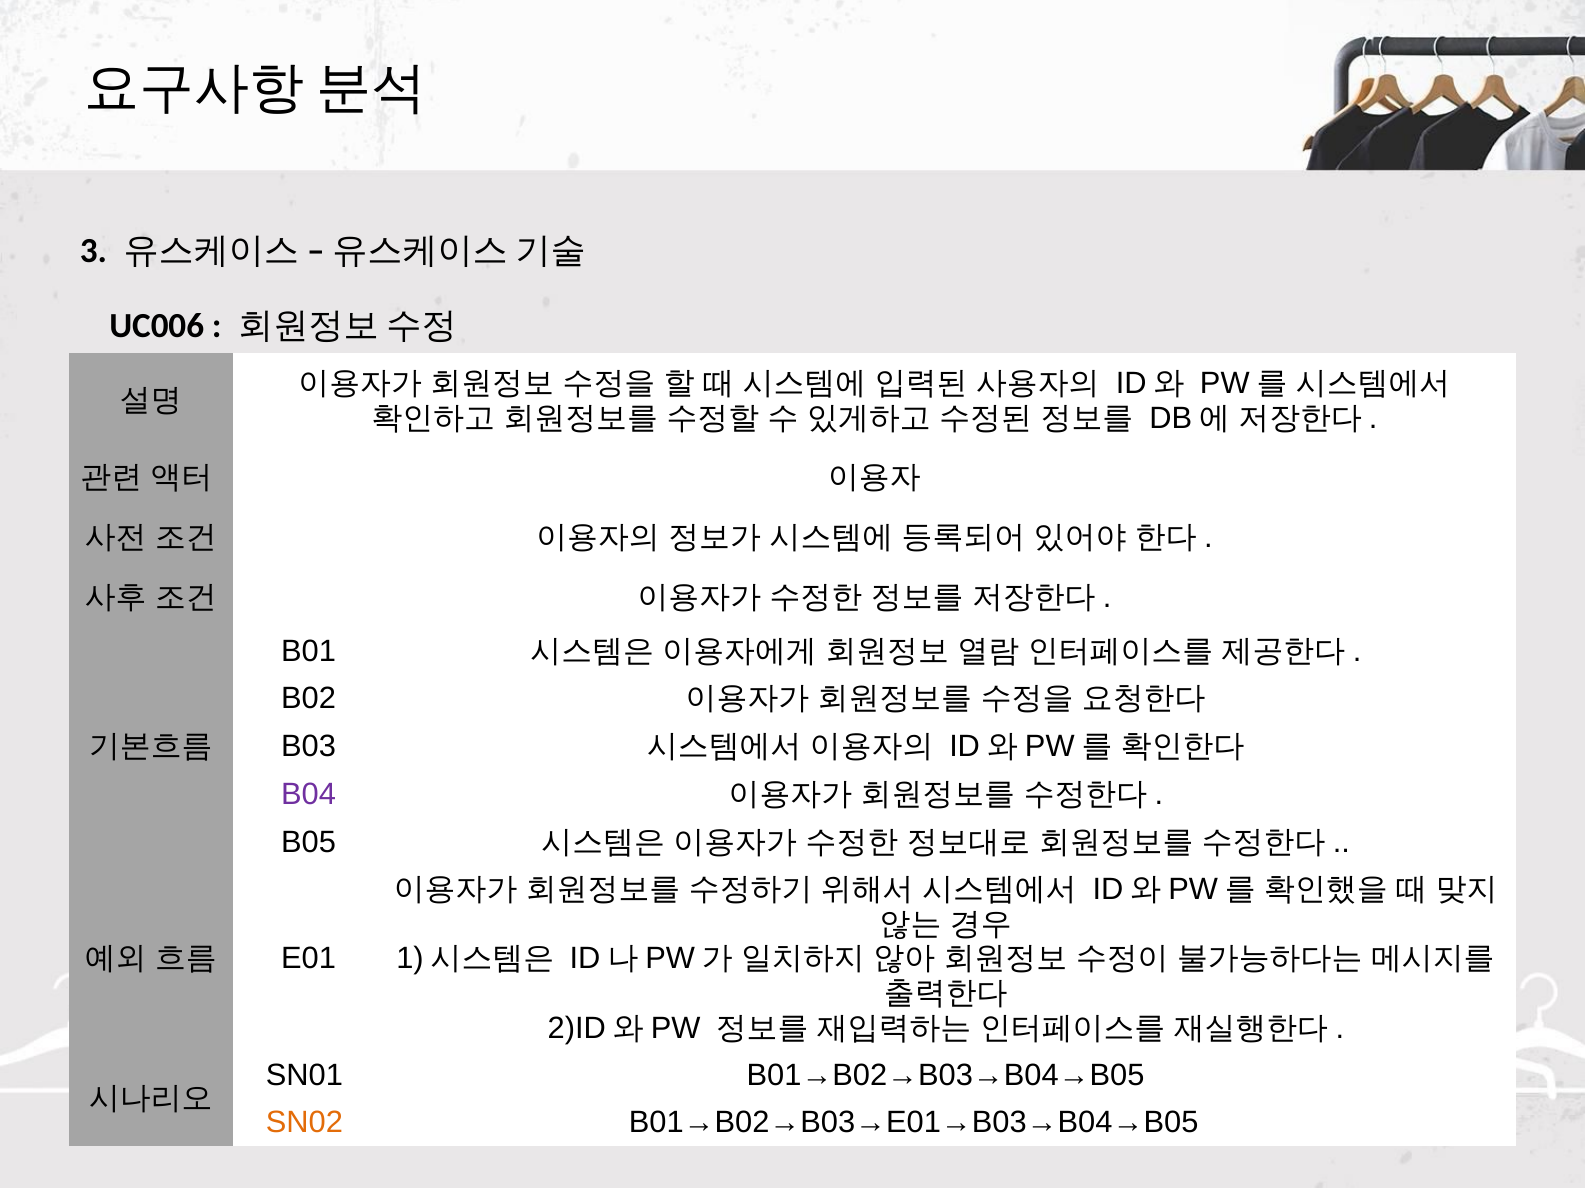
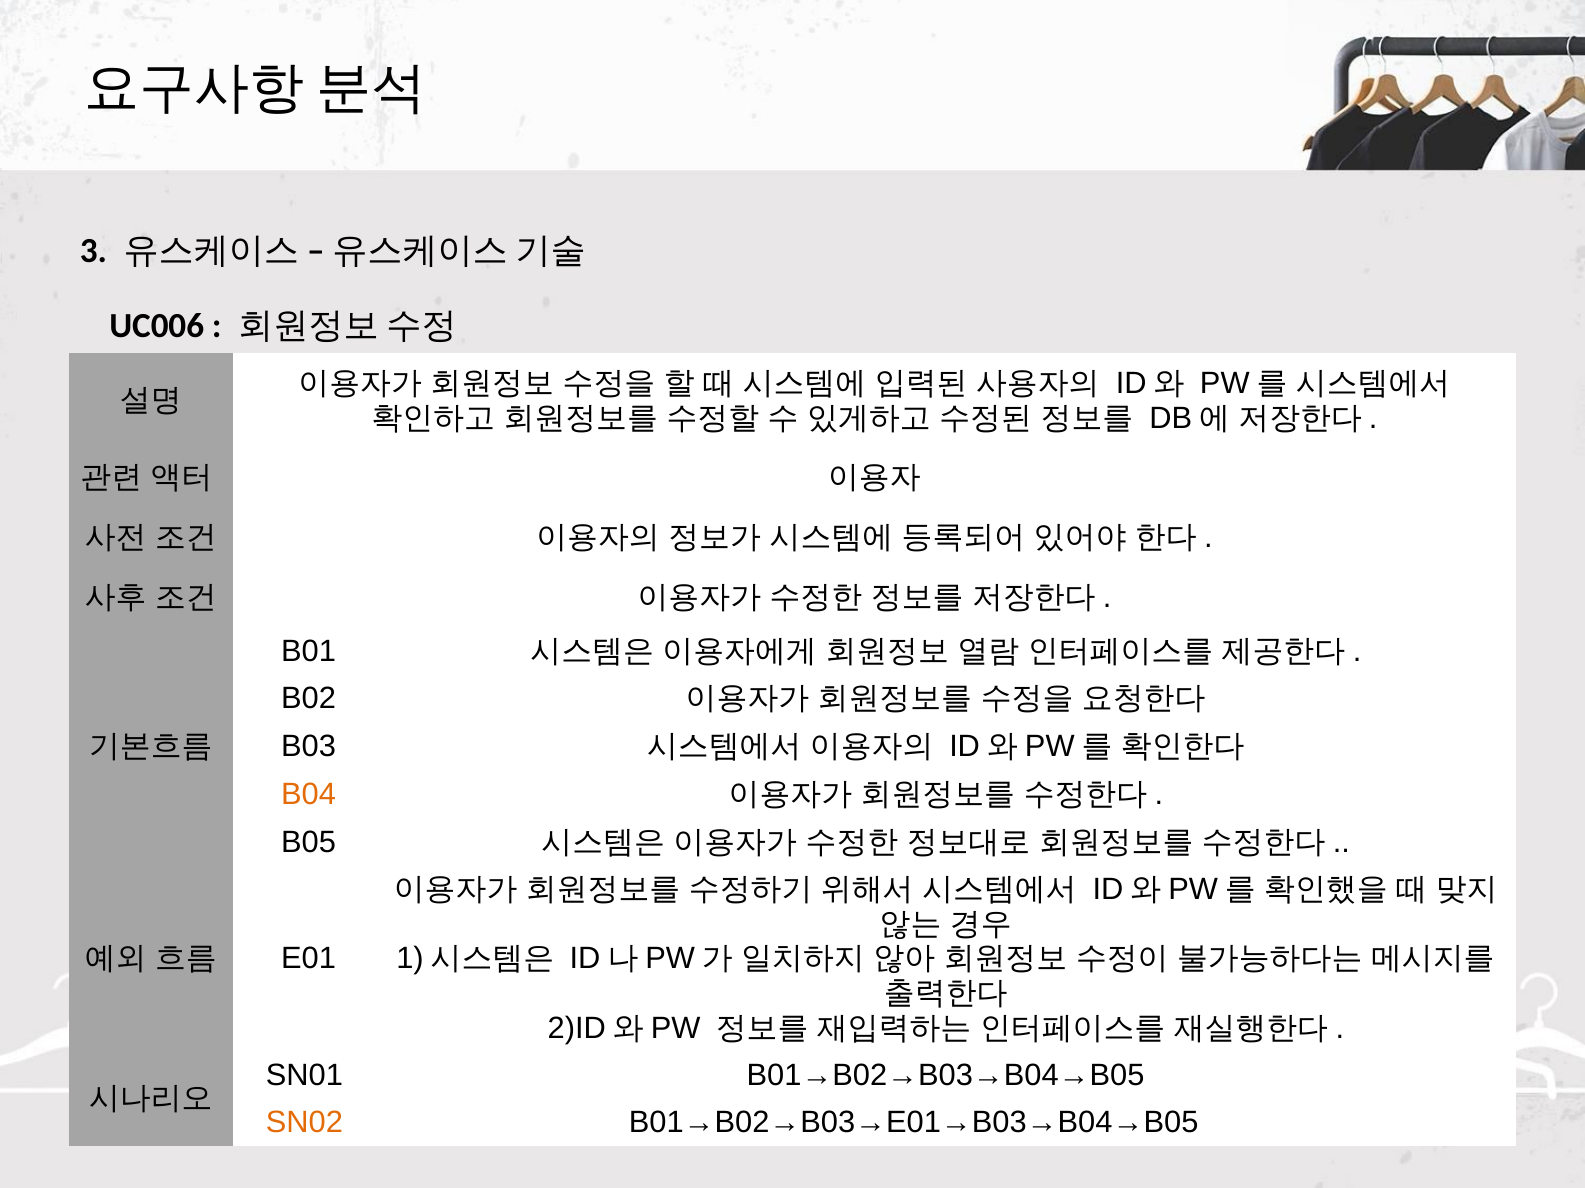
B04 colour: purple -> orange
